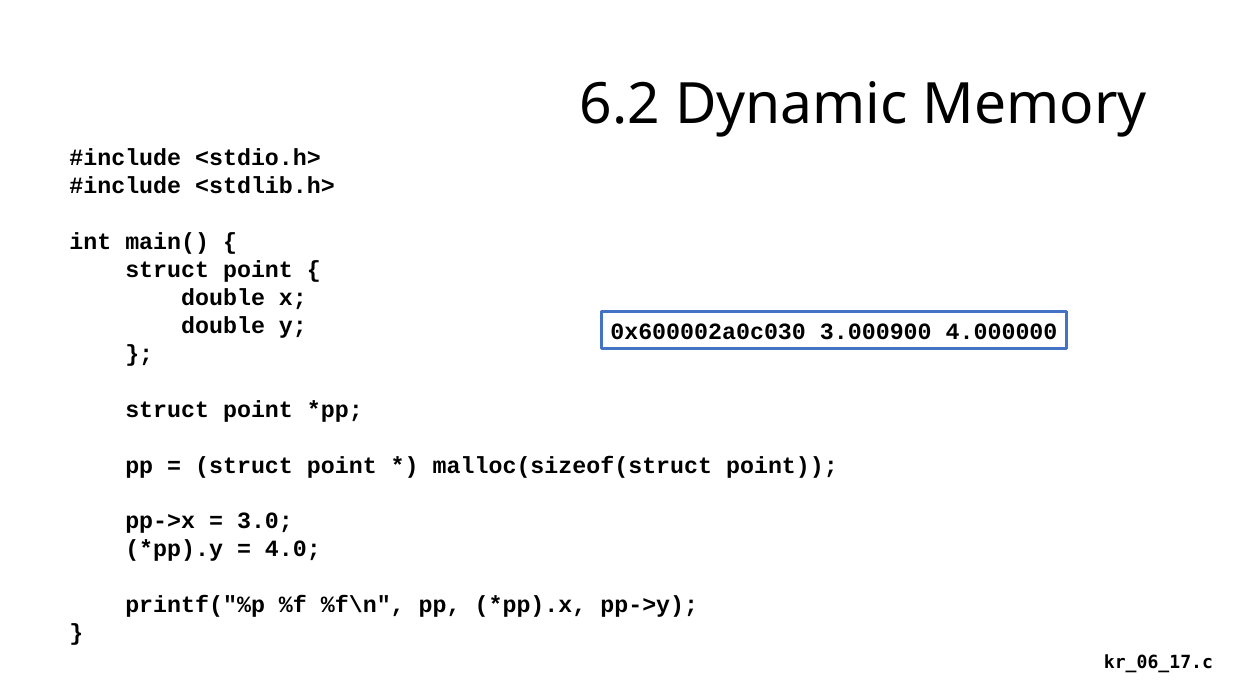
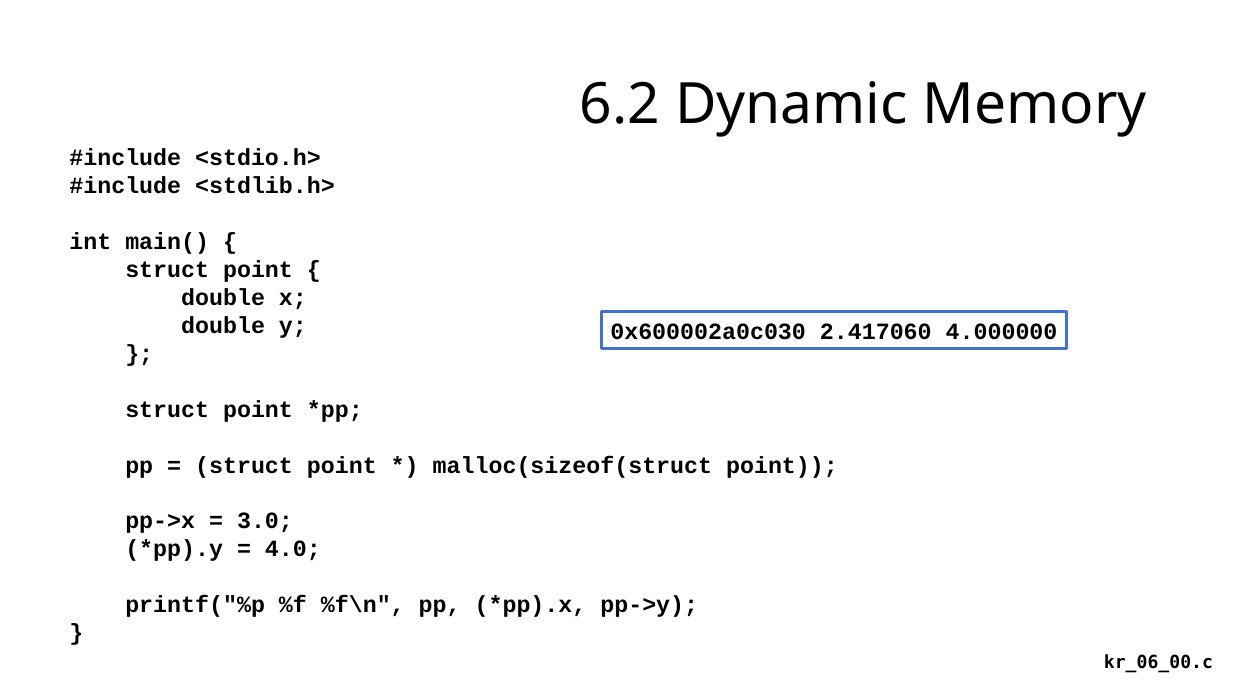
3.000900: 3.000900 -> 2.417060
kr_06_17.c: kr_06_17.c -> kr_06_00.c
